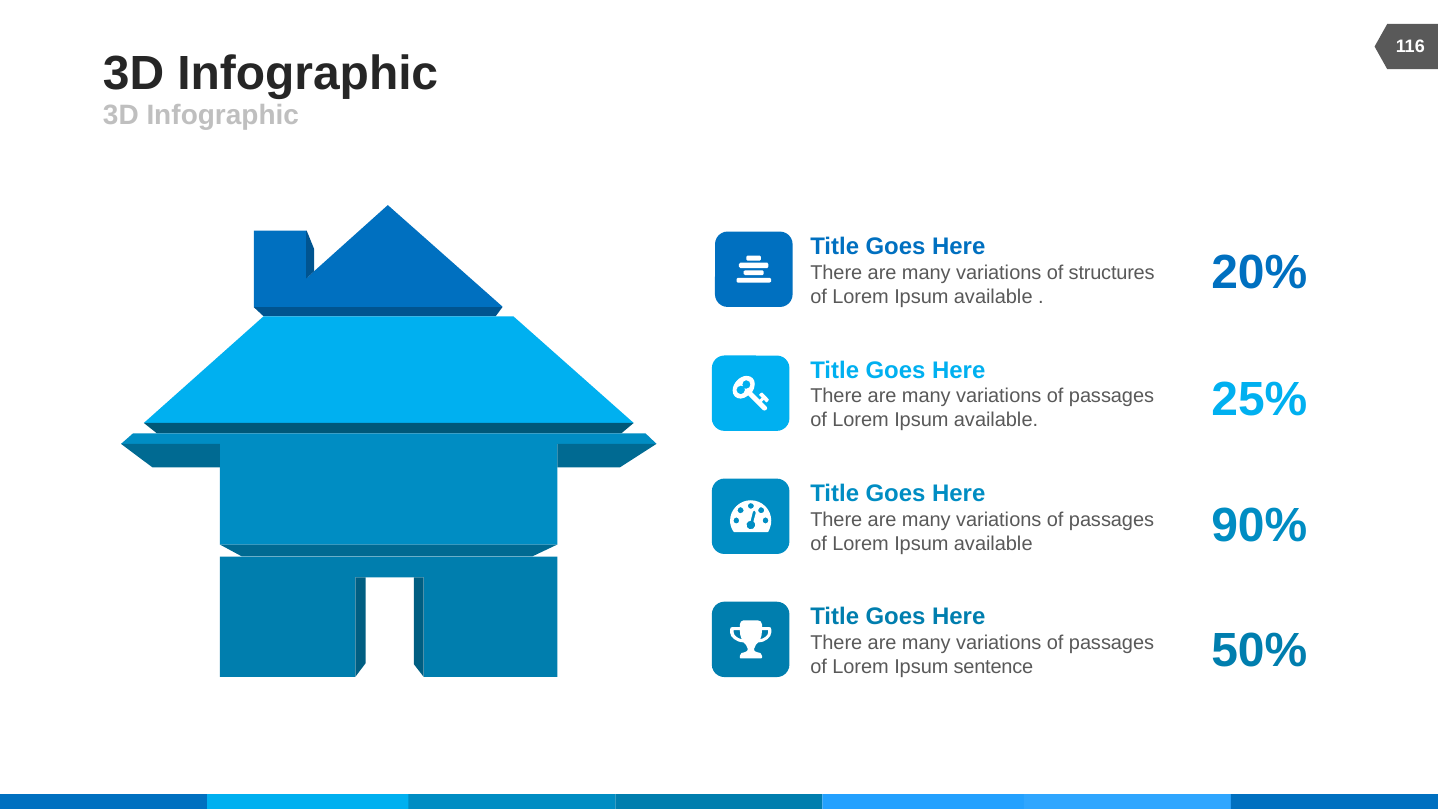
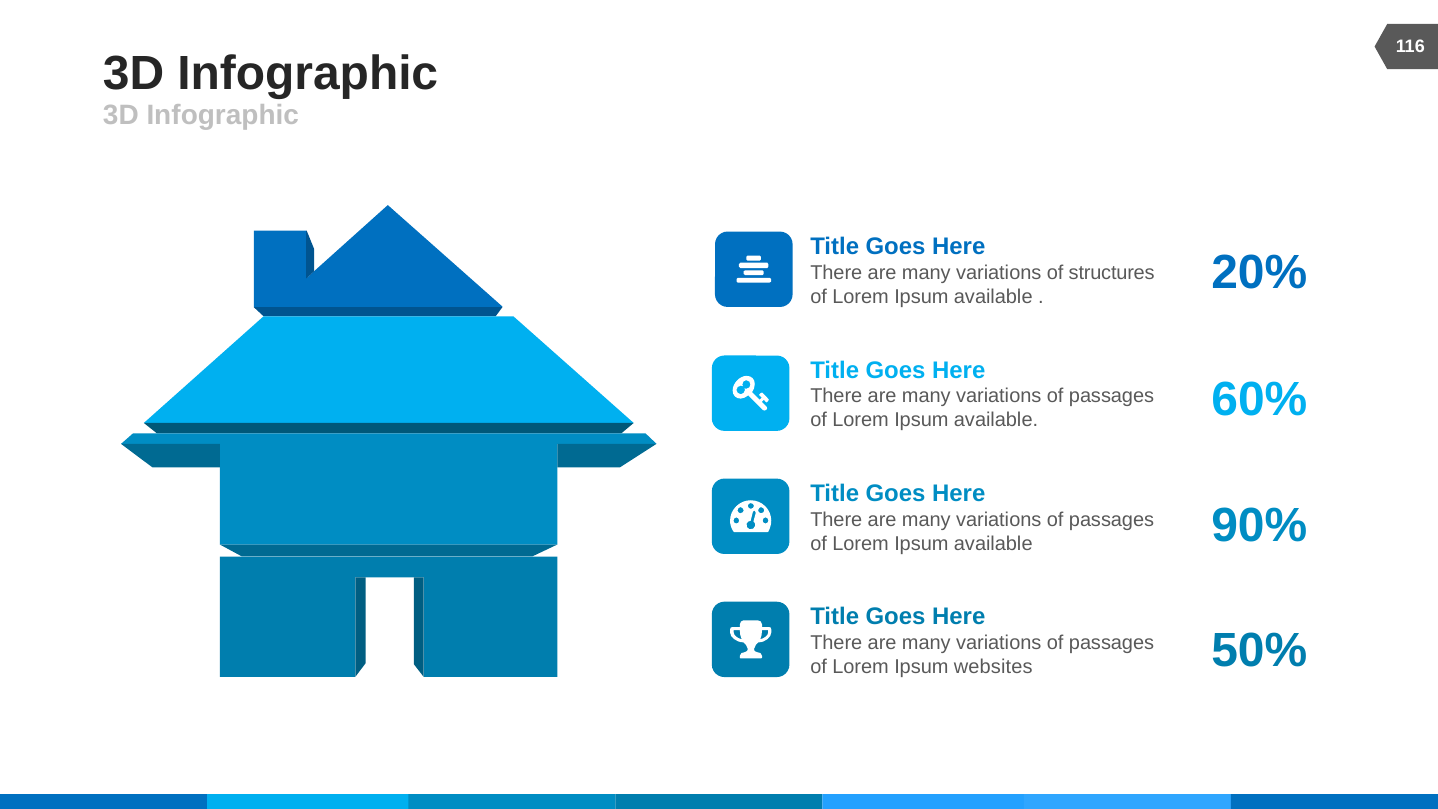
25%: 25% -> 60%
sentence: sentence -> websites
